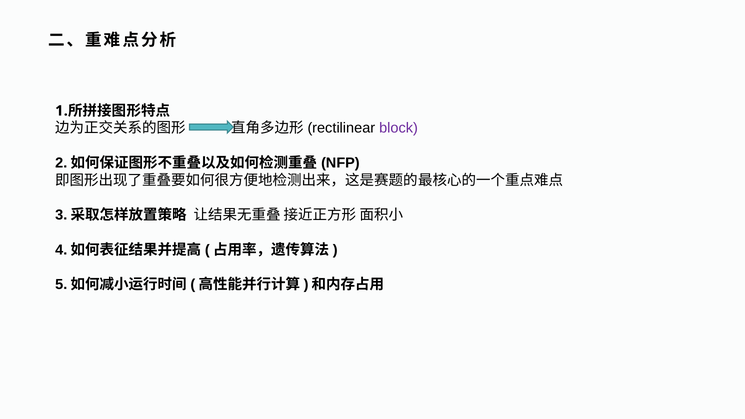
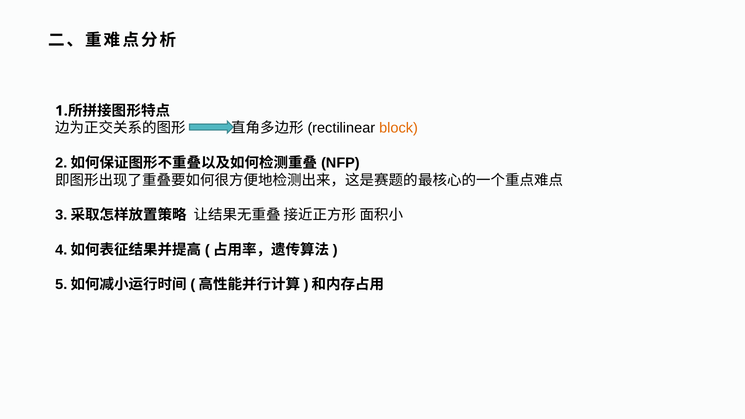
block colour: purple -> orange
